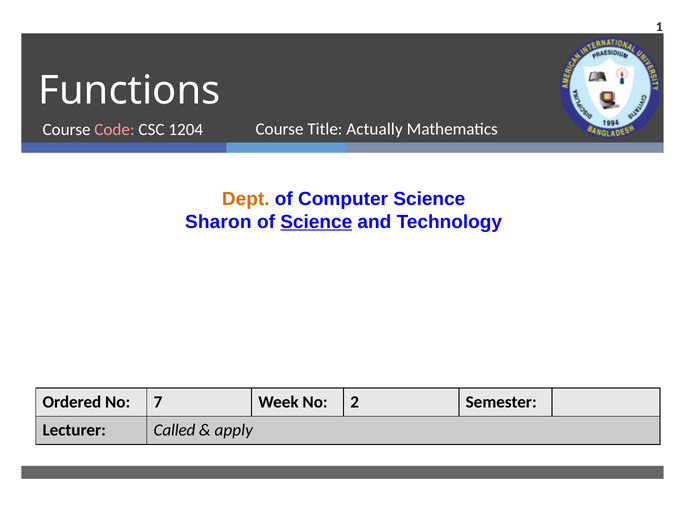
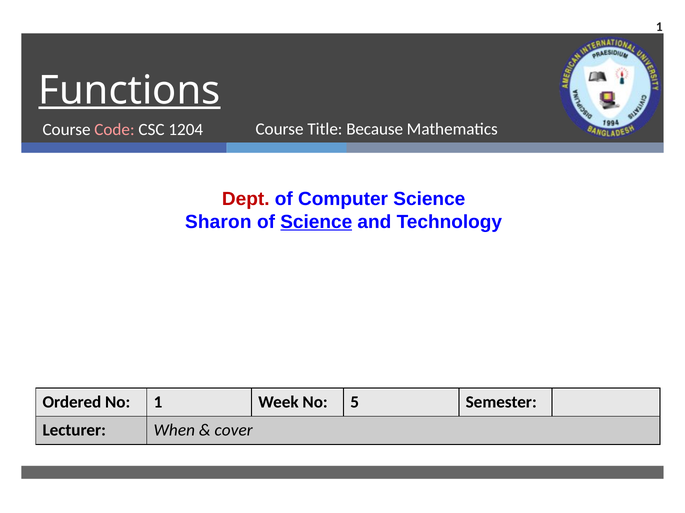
Functions underline: none -> present
Actually: Actually -> Because
Dept colour: orange -> red
No 7: 7 -> 1
2: 2 -> 5
Called: Called -> When
apply: apply -> cover
